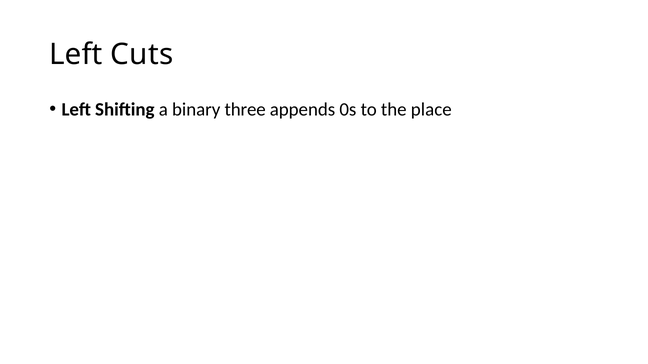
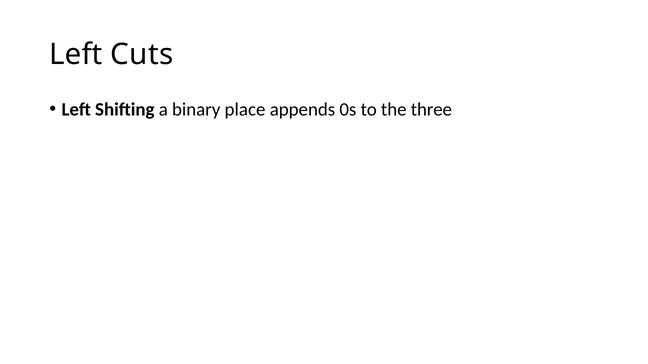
three: three -> place
place: place -> three
